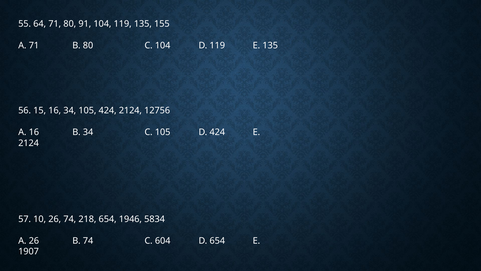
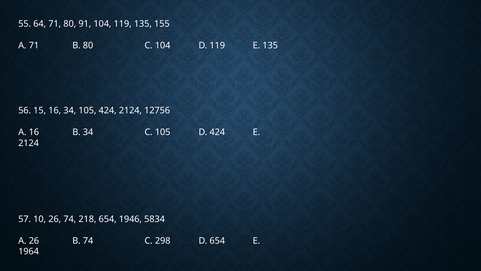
604: 604 -> 298
1907: 1907 -> 1964
